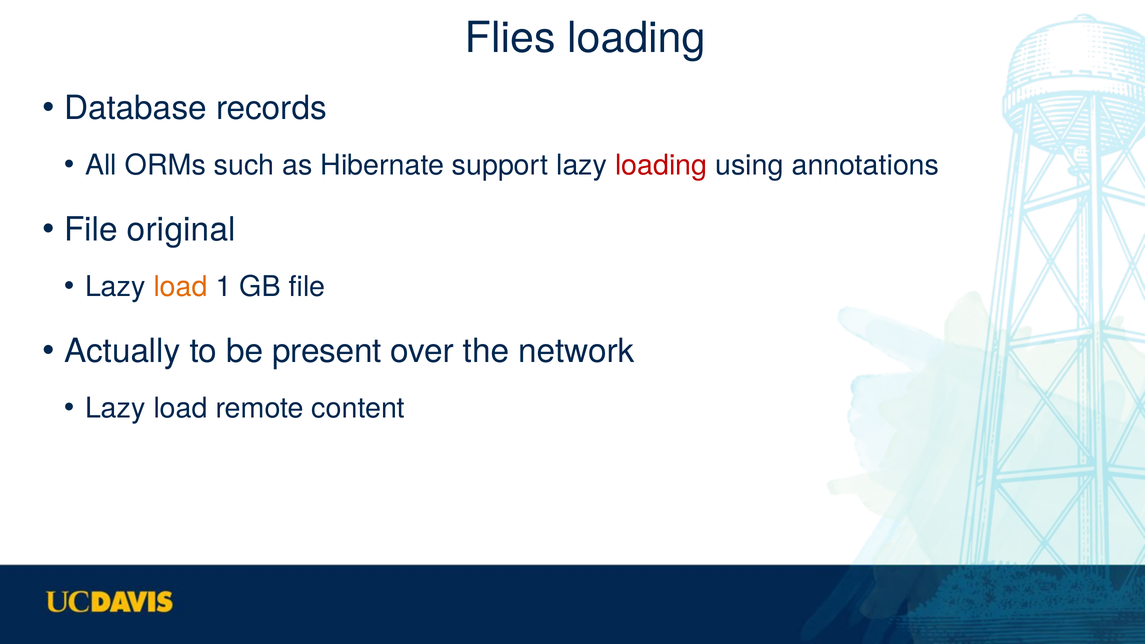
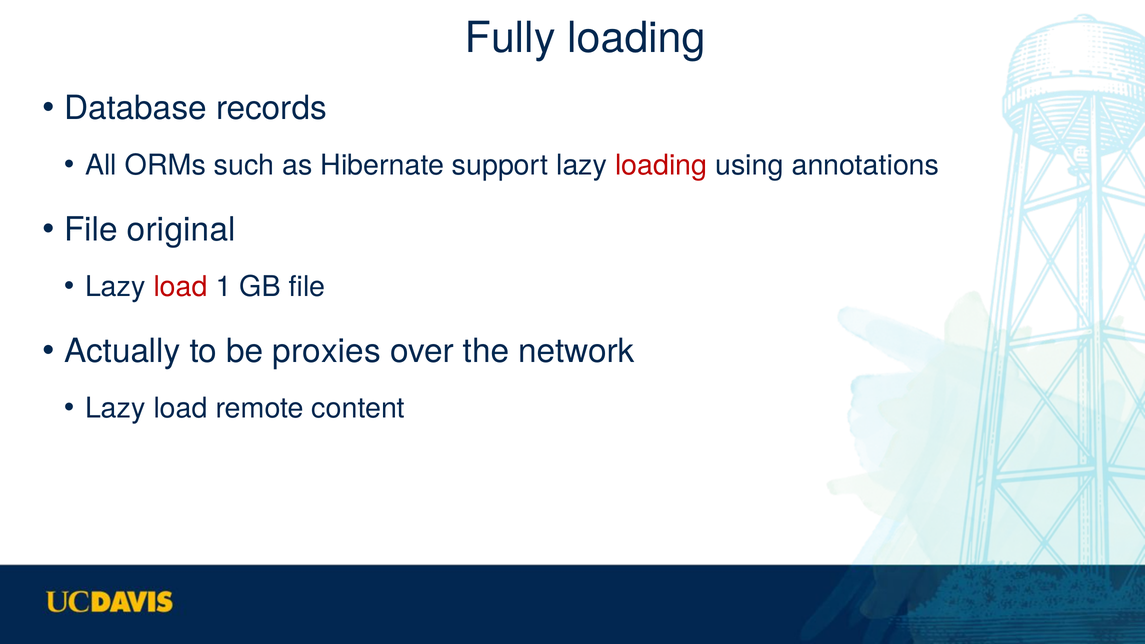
Flies: Flies -> Fully
load at (181, 287) colour: orange -> red
present: present -> proxies
